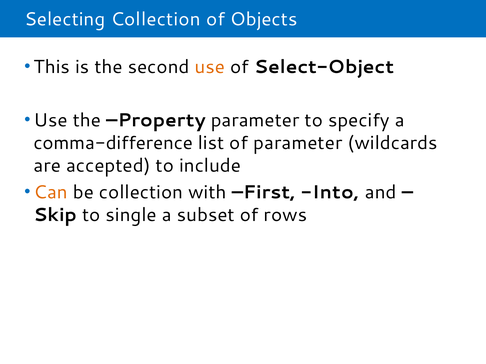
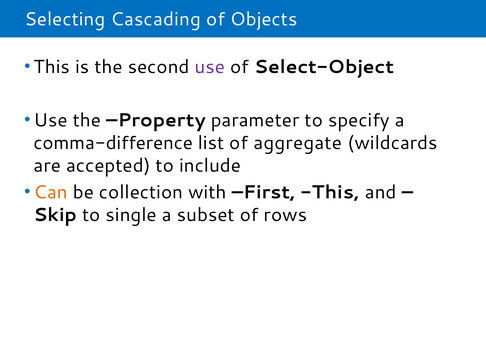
Selecting Collection: Collection -> Cascading
use at (210, 67) colour: orange -> purple
of parameter: parameter -> aggregate
First Into: Into -> This
